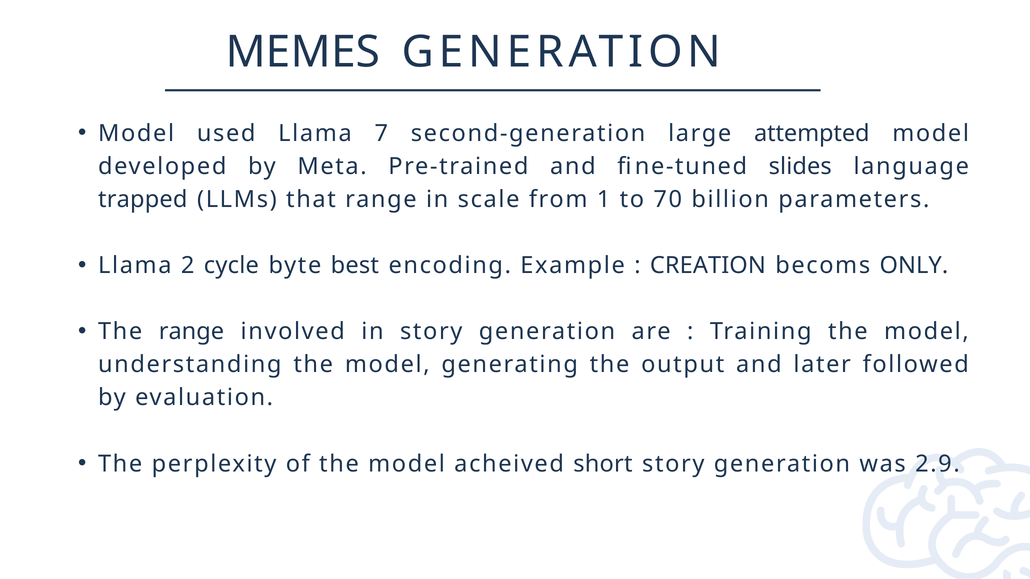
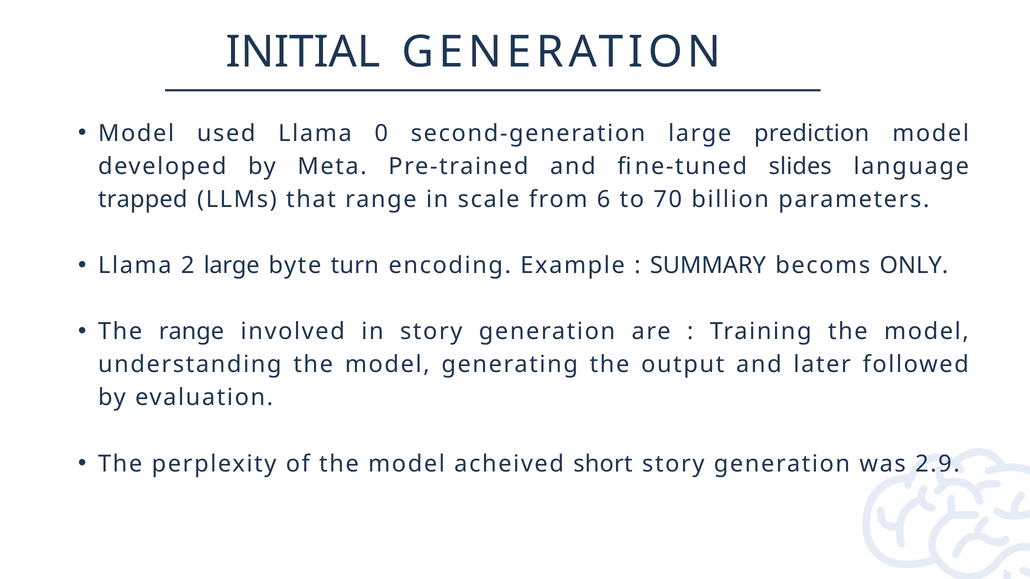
MEMES: MEMES -> INITIAL
7: 7 -> 0
attempted: attempted -> prediction
1: 1 -> 6
2 cycle: cycle -> large
best: best -> turn
CREATION: CREATION -> SUMMARY
